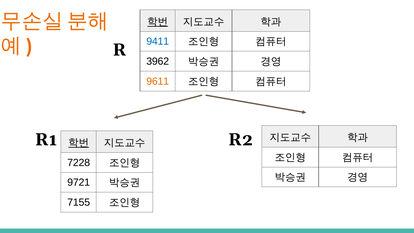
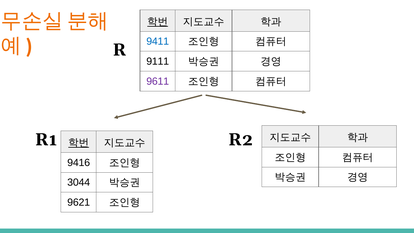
3962: 3962 -> 9111
9611 colour: orange -> purple
7228: 7228 -> 9416
9721: 9721 -> 3044
7155: 7155 -> 9621
